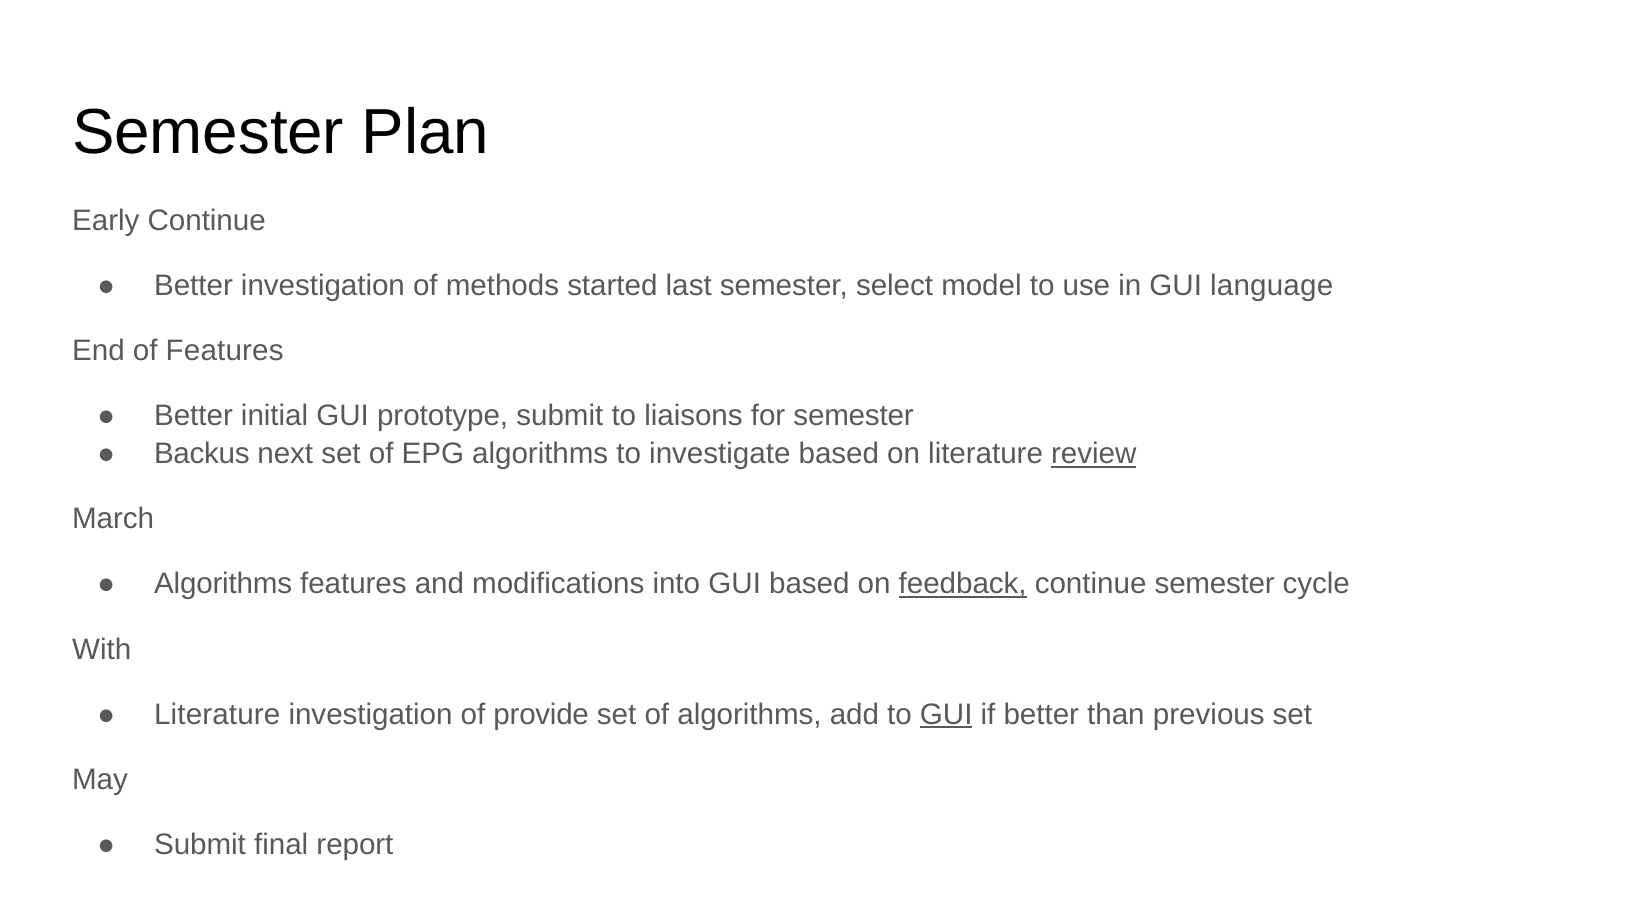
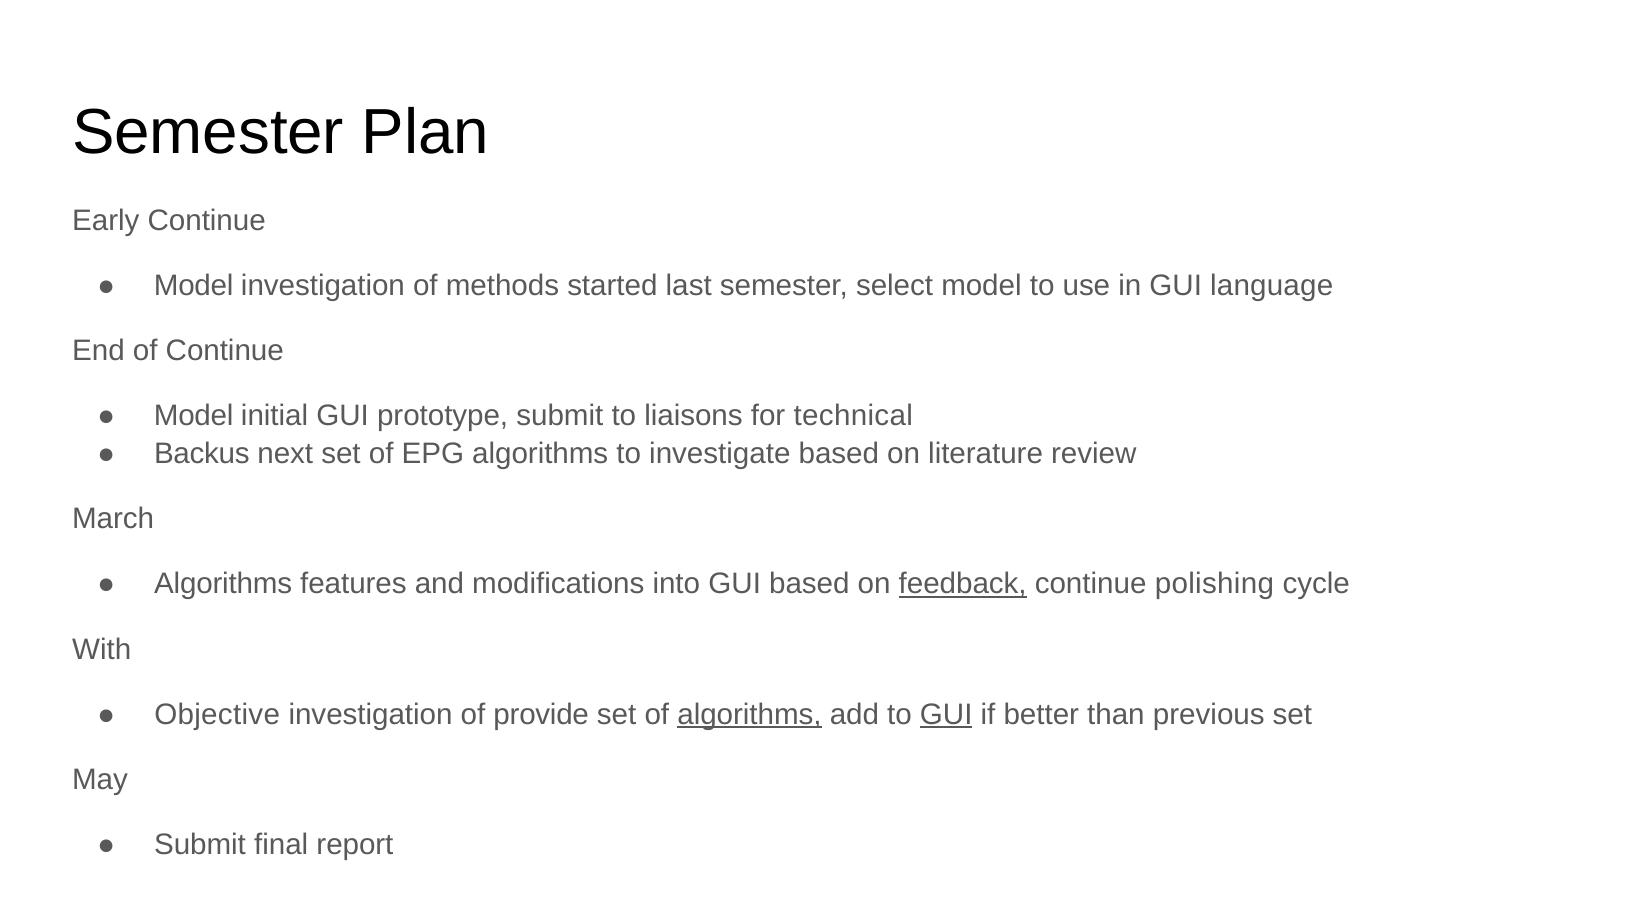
Better at (193, 286): Better -> Model
of Features: Features -> Continue
Better at (193, 416): Better -> Model
for semester: semester -> technical
review underline: present -> none
continue semester: semester -> polishing
Literature at (217, 715): Literature -> Objective
algorithms at (750, 715) underline: none -> present
